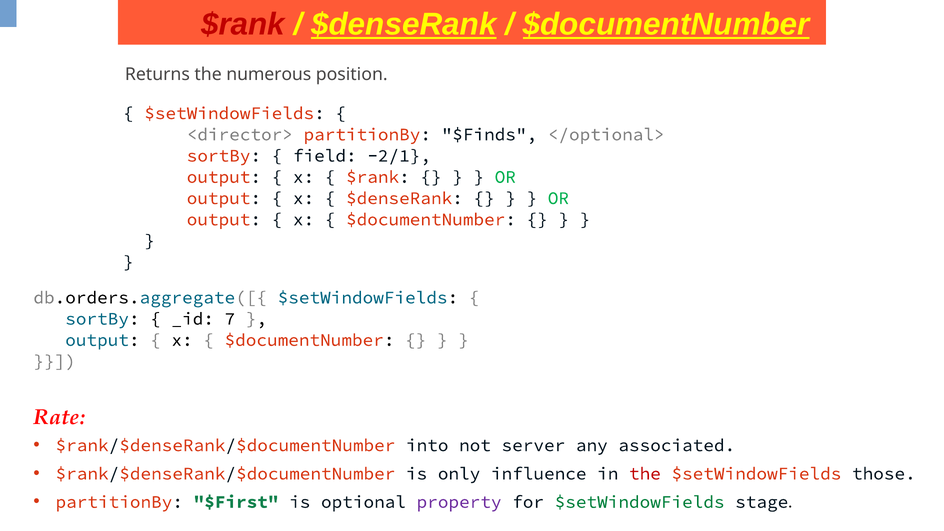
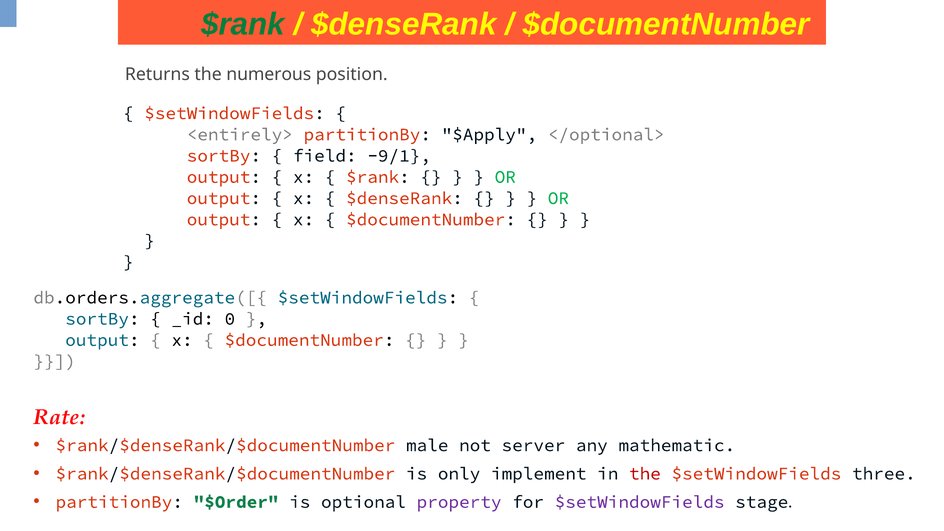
$rank at (243, 25) colour: red -> green
$denseRank at (404, 25) underline: present -> none
$documentNumber at (666, 25) underline: present -> none
<director>: <director> -> <entirely>
$Finds: $Finds -> $Apply
-2/1: -2/1 -> -9/1
7: 7 -> 0
into: into -> male
associated: associated -> mathematic
influence: influence -> implement
those: those -> three
$First: $First -> $Order
$setWindowFields at (640, 502) colour: green -> purple
